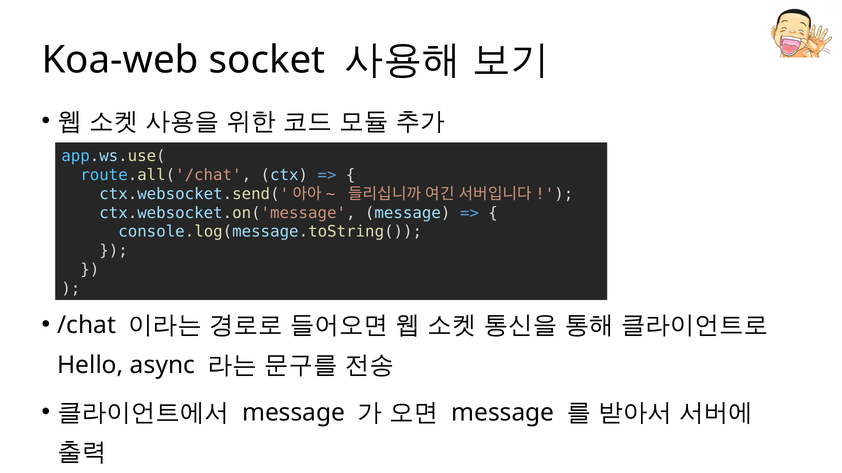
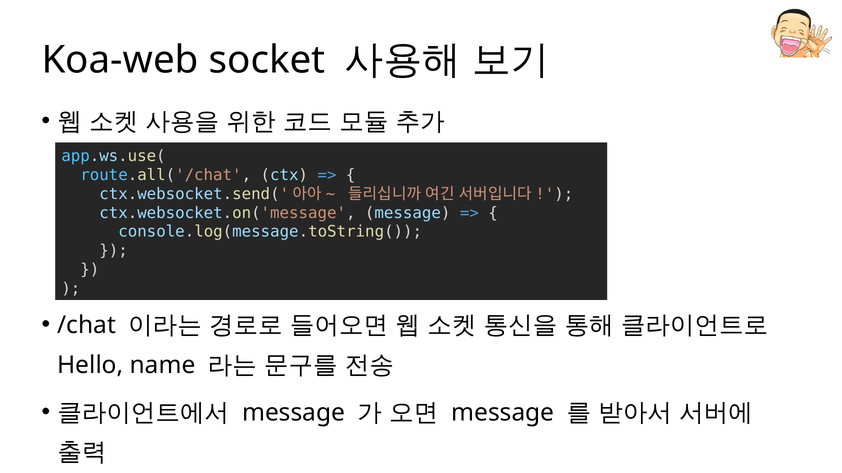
async: async -> name
